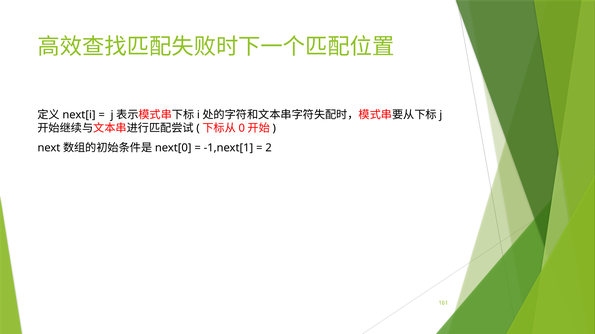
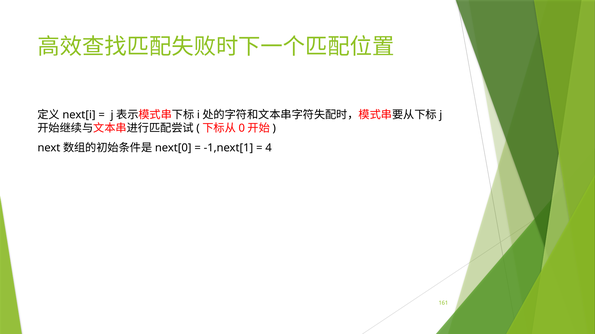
2: 2 -> 4
